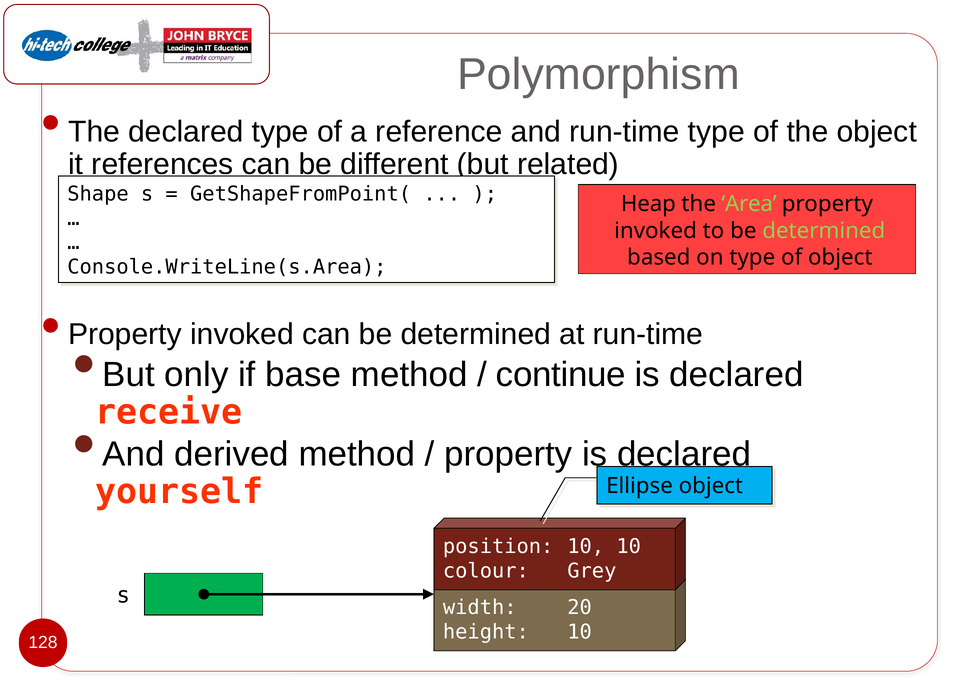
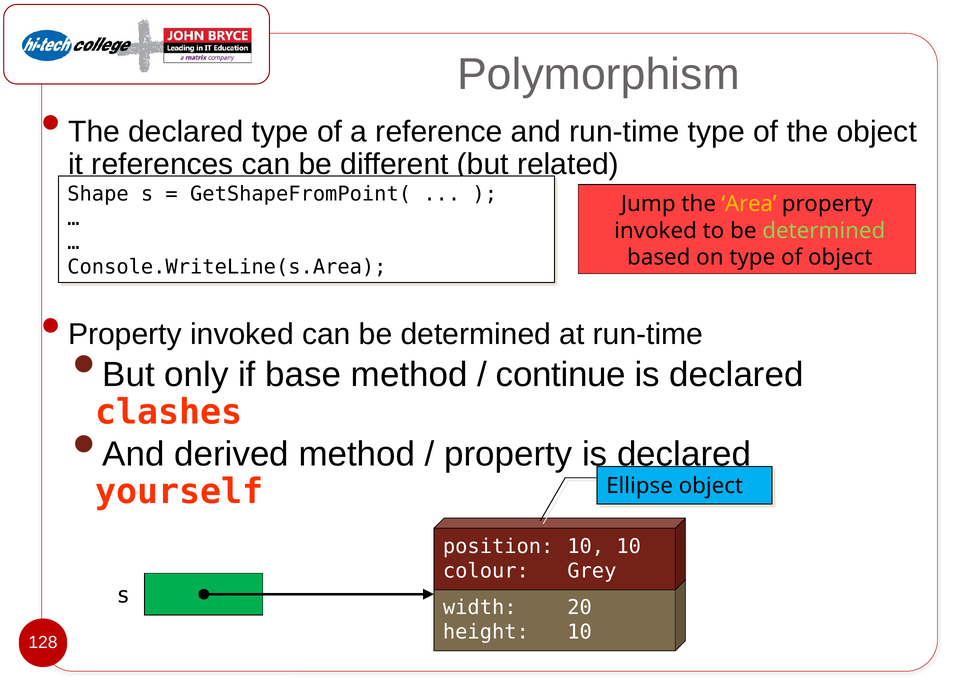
Heap: Heap -> Jump
Area colour: light green -> yellow
receive: receive -> clashes
